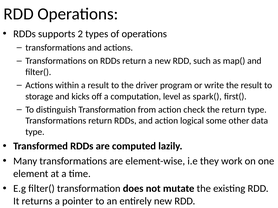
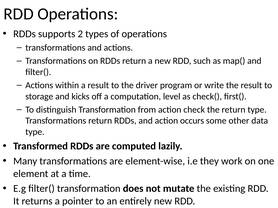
spark(: spark( -> check(
logical: logical -> occurs
